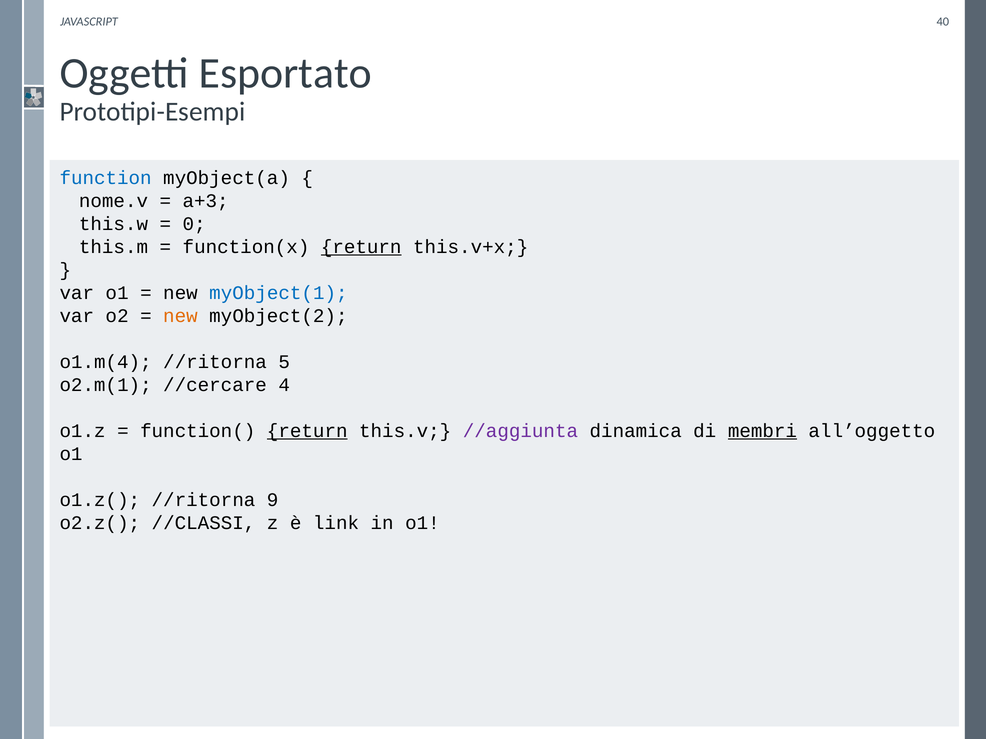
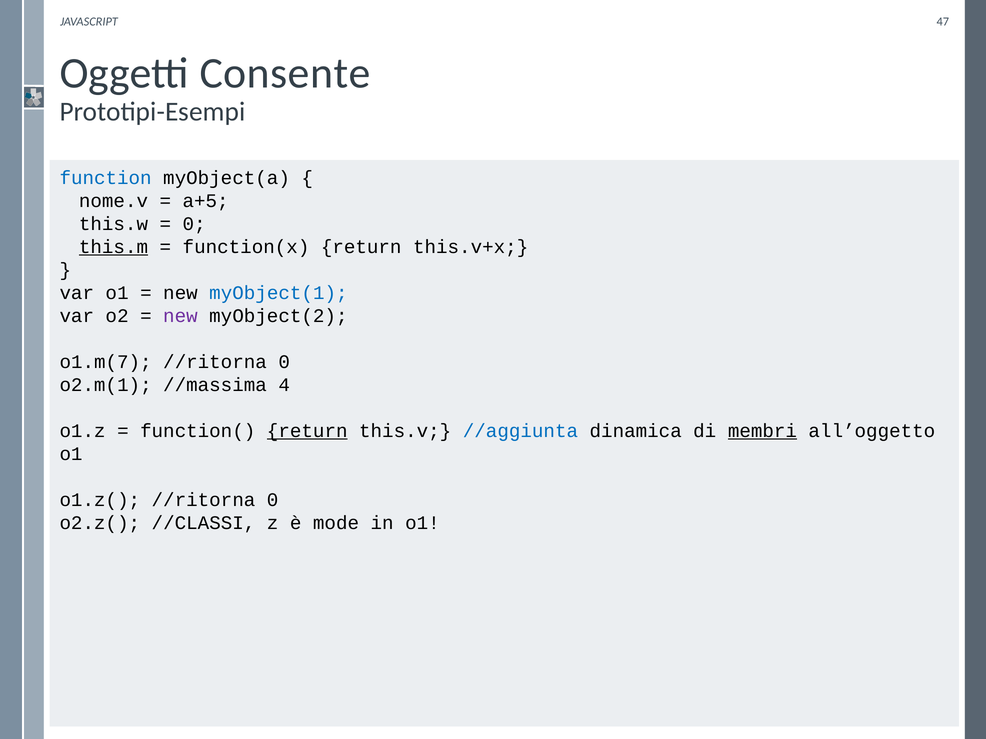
40: 40 -> 47
Esportato: Esportato -> Consente
a+3: a+3 -> a+5
this.m underline: none -> present
return at (361, 247) underline: present -> none
new at (180, 316) colour: orange -> purple
o1.m(4: o1.m(4 -> o1.m(7
5 at (284, 362): 5 -> 0
//cercare: //cercare -> //massima
//aggiunta colour: purple -> blue
o1.z( //ritorna 9: 9 -> 0
link: link -> mode
